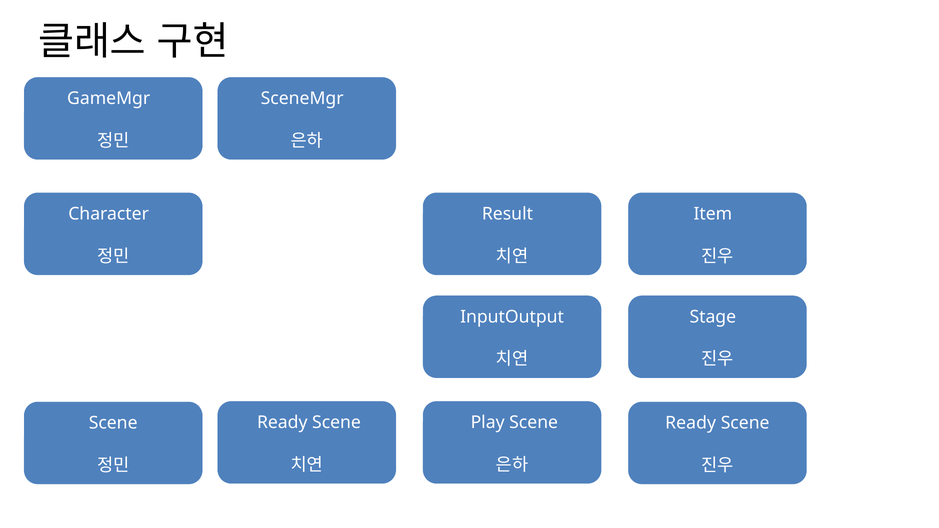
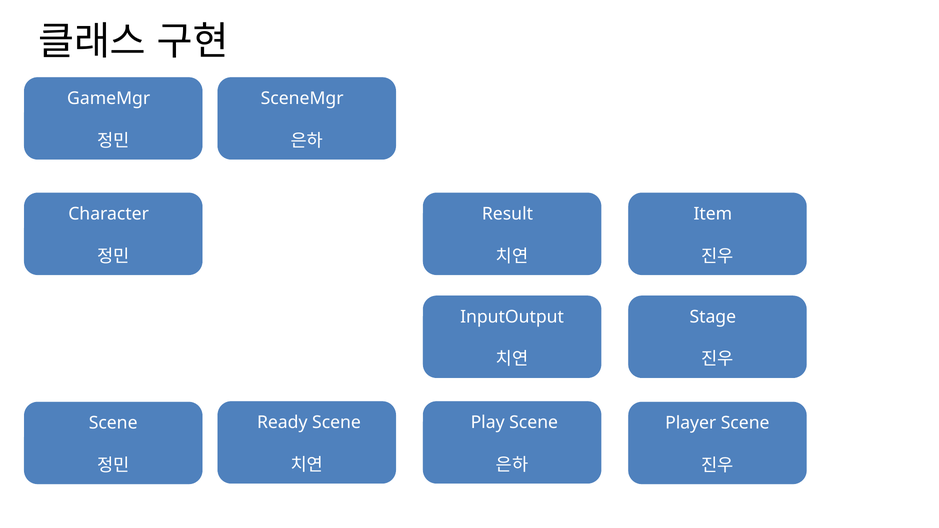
Ready at (691, 423): Ready -> Player
